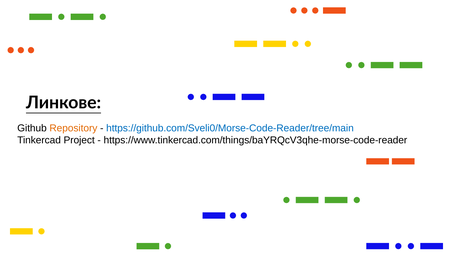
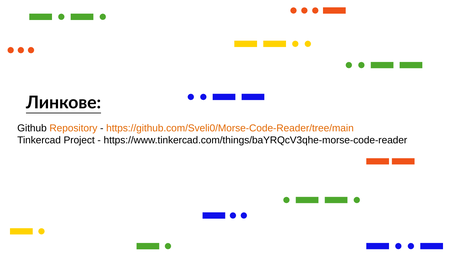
https://github.com/Sveli0/Morse-Code-Reader/tree/main colour: blue -> orange
